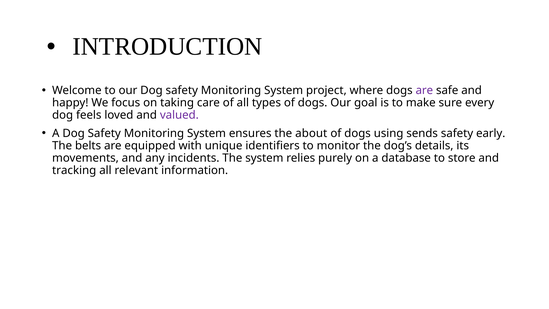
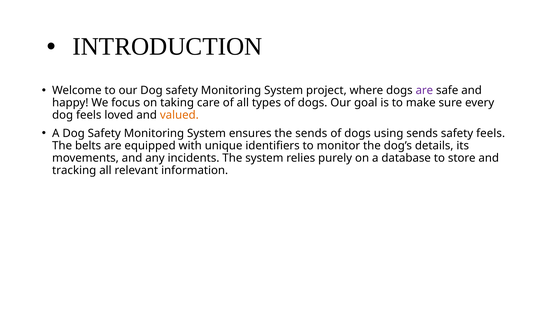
valued colour: purple -> orange
the about: about -> sends
safety early: early -> feels
